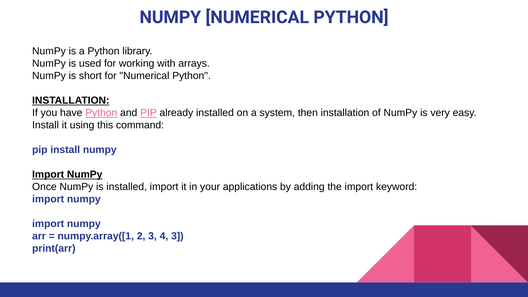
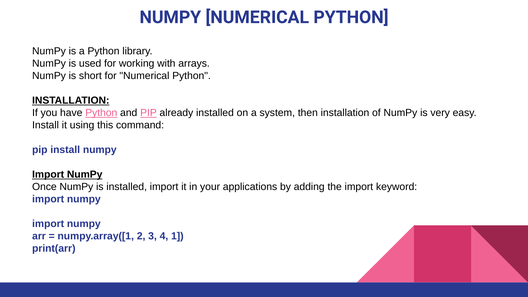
4 3: 3 -> 1
